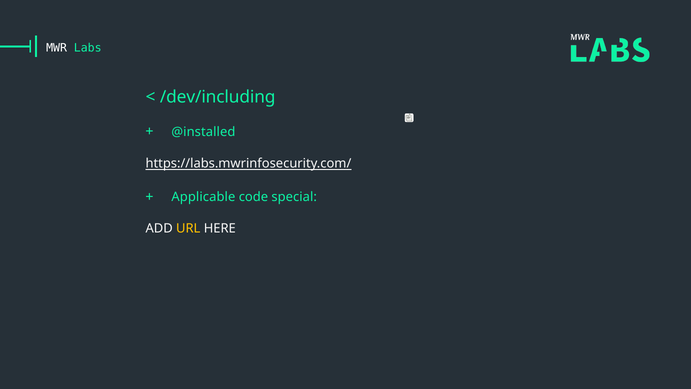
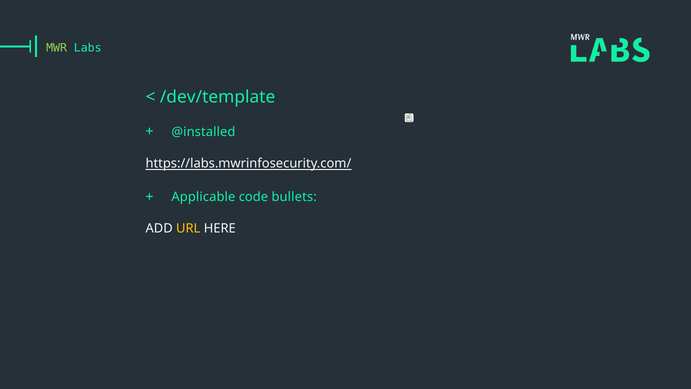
MWR colour: white -> light green
/dev/including: /dev/including -> /dev/template
special: special -> bullets
